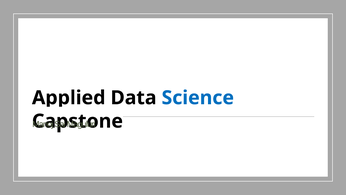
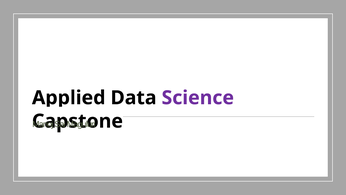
Science colour: blue -> purple
